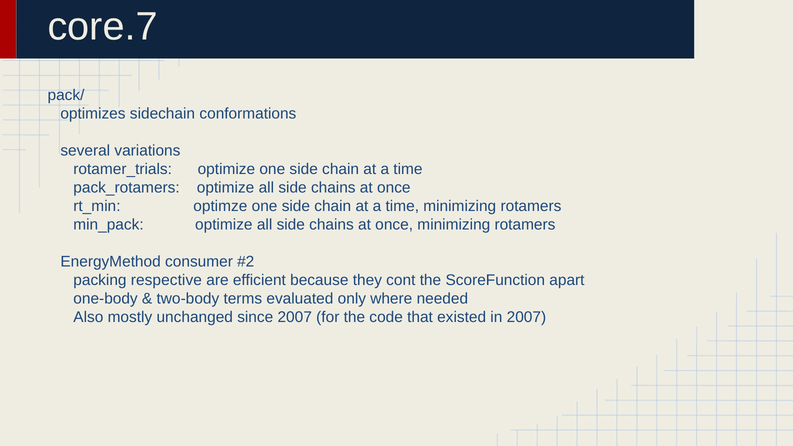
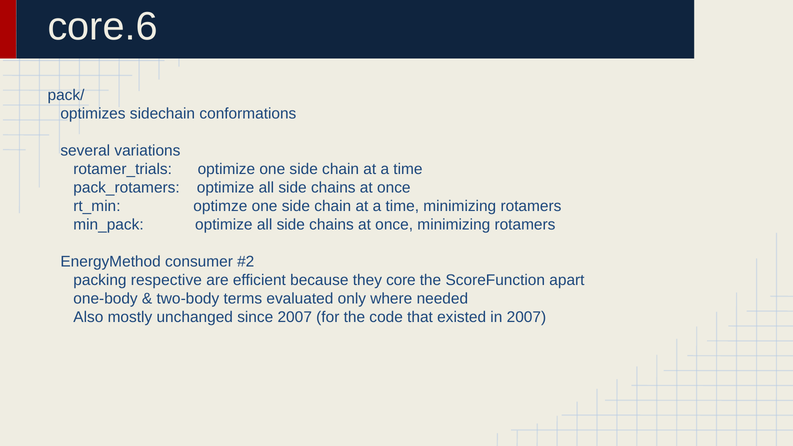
core.7: core.7 -> core.6
cont: cont -> core
